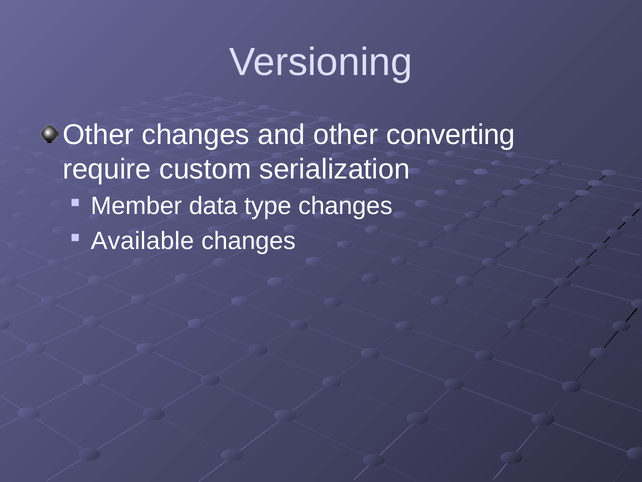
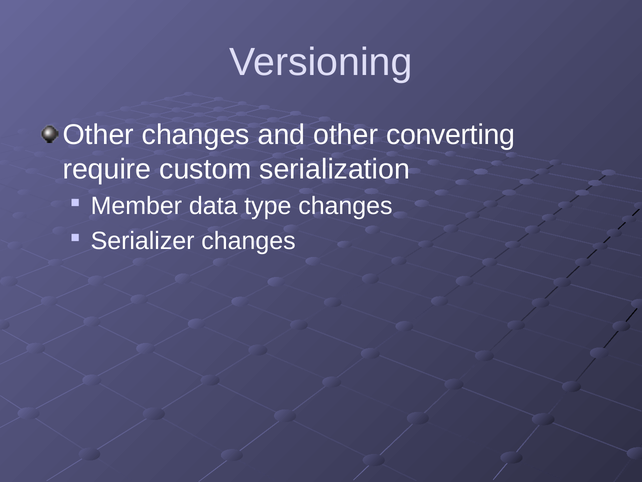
Available: Available -> Serializer
